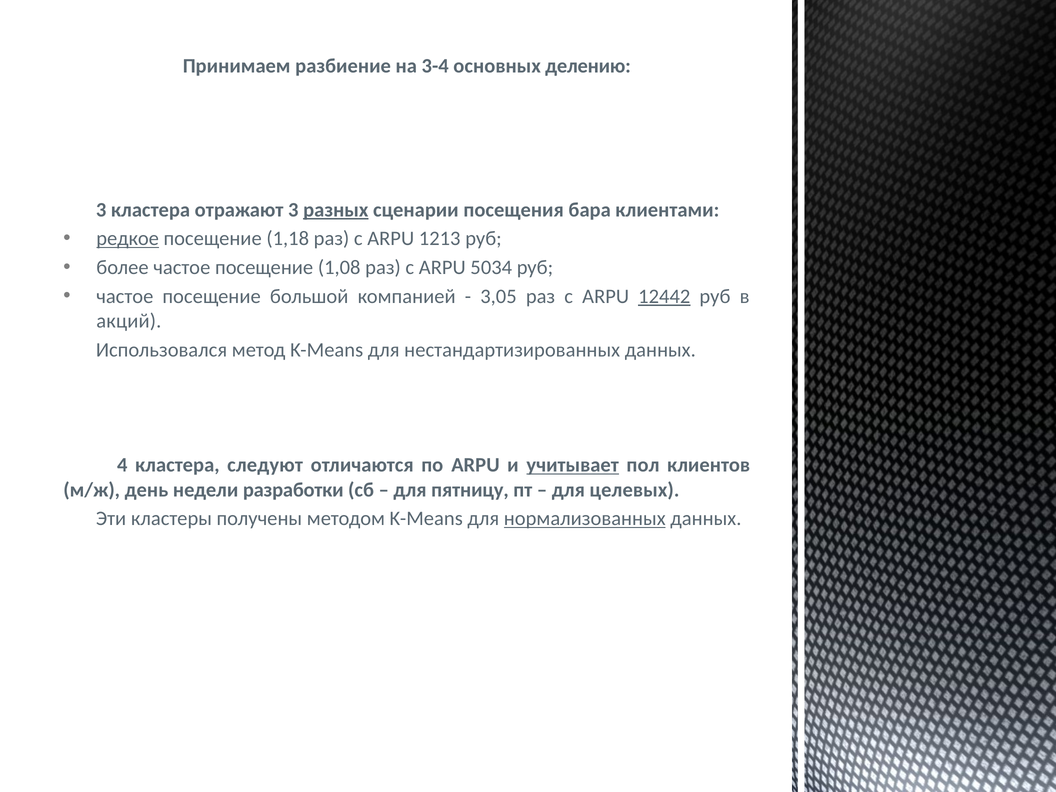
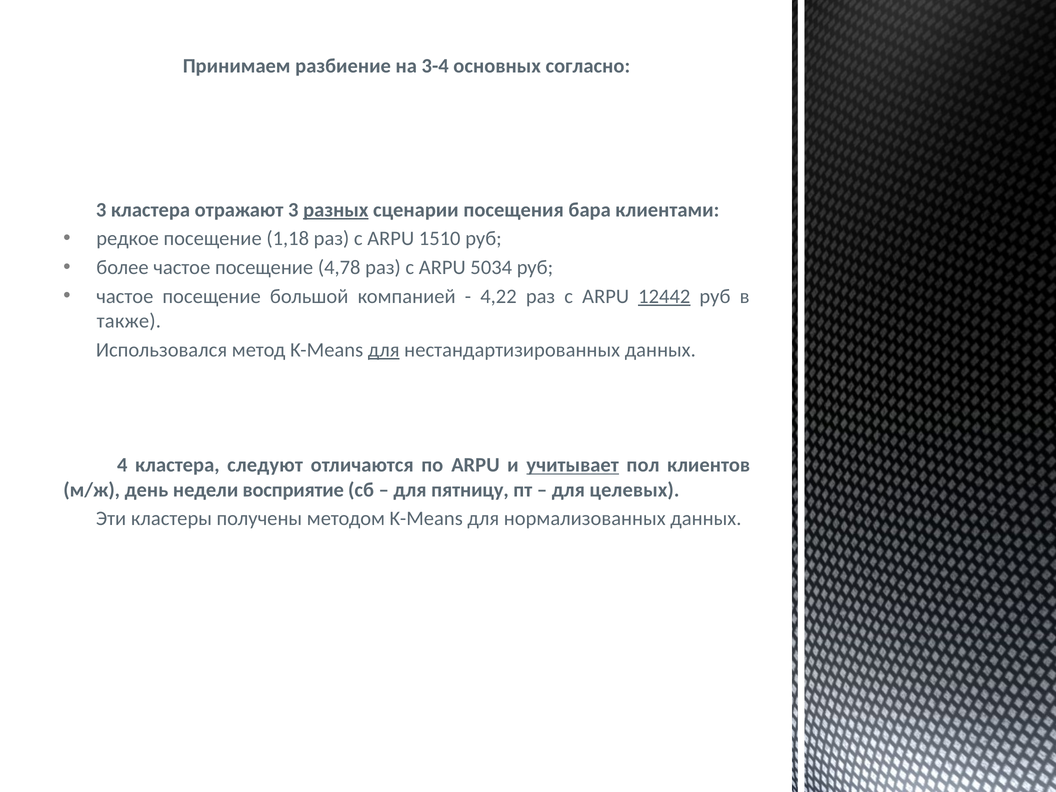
делению: делению -> согласно
редкое underline: present -> none
1213: 1213 -> 1510
1,08: 1,08 -> 4,78
3,05: 3,05 -> 4,22
акций: акций -> также
для at (384, 350) underline: none -> present
разработки: разработки -> восприятие
нормализованных underline: present -> none
